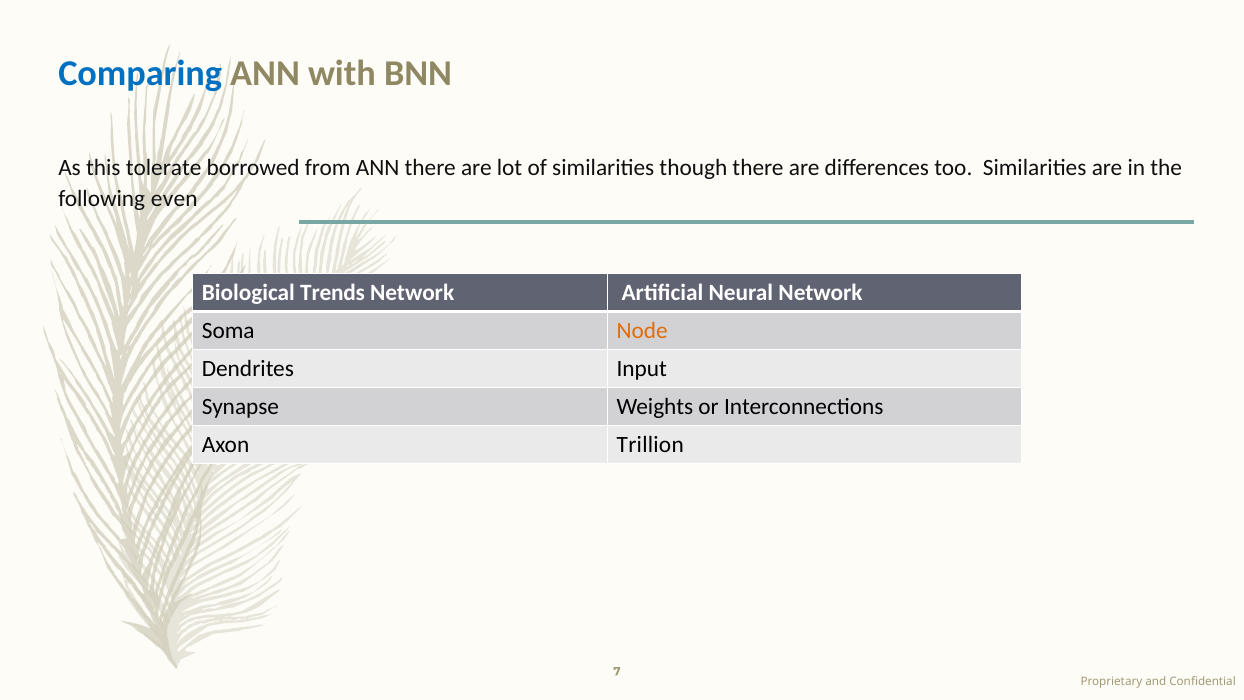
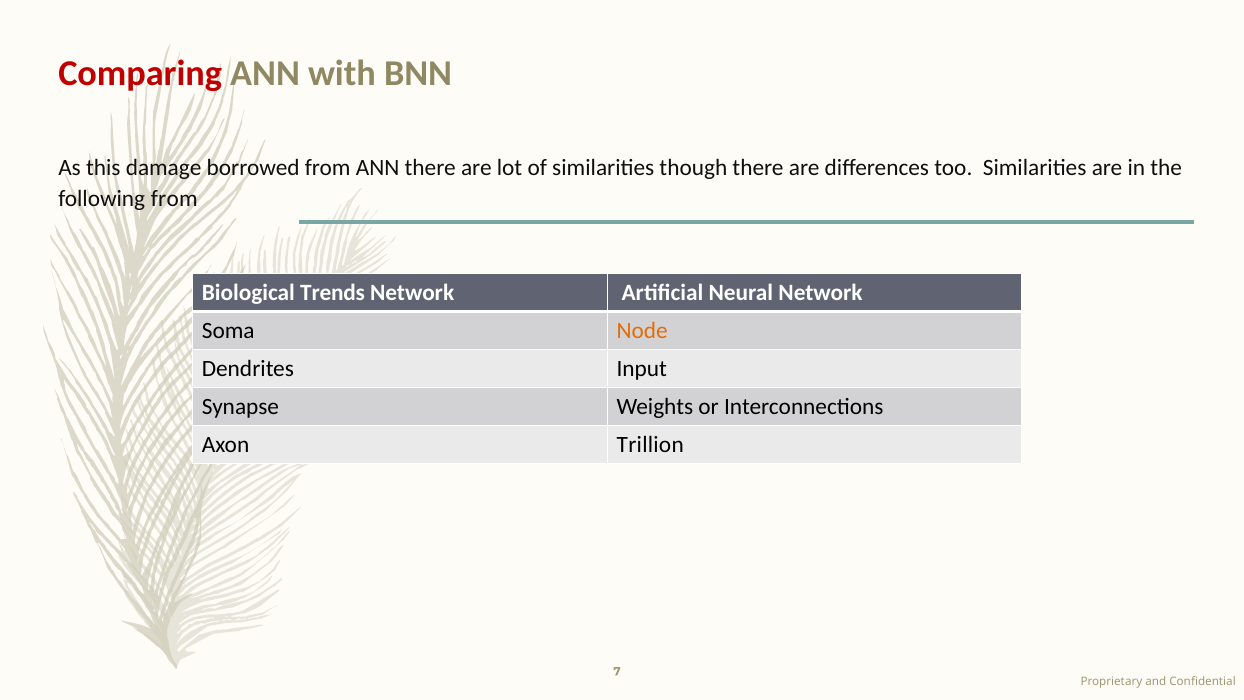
Comparing colour: blue -> red
tolerate: tolerate -> damage
following even: even -> from
